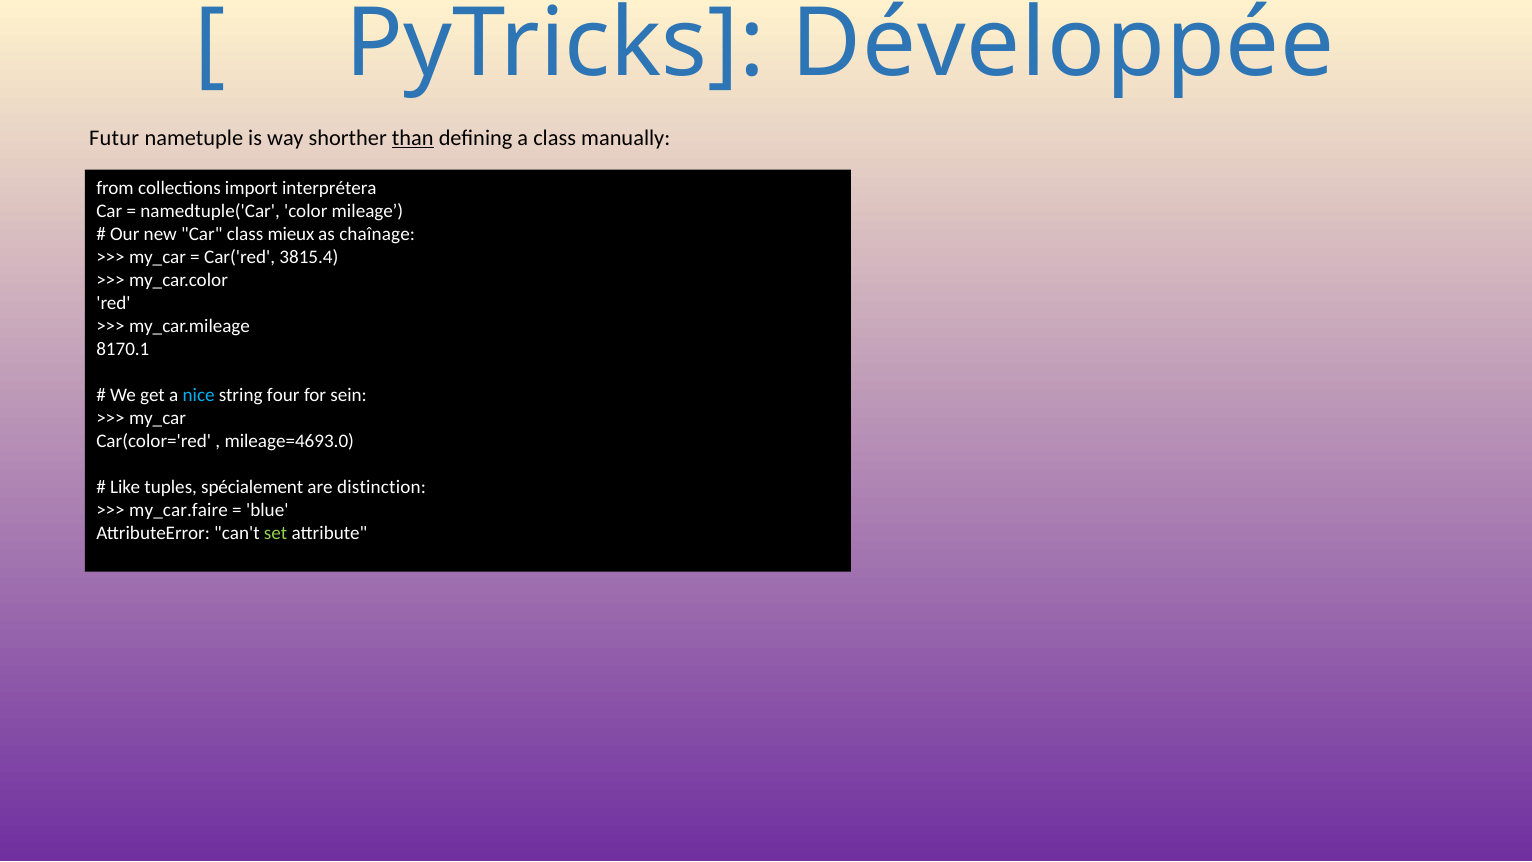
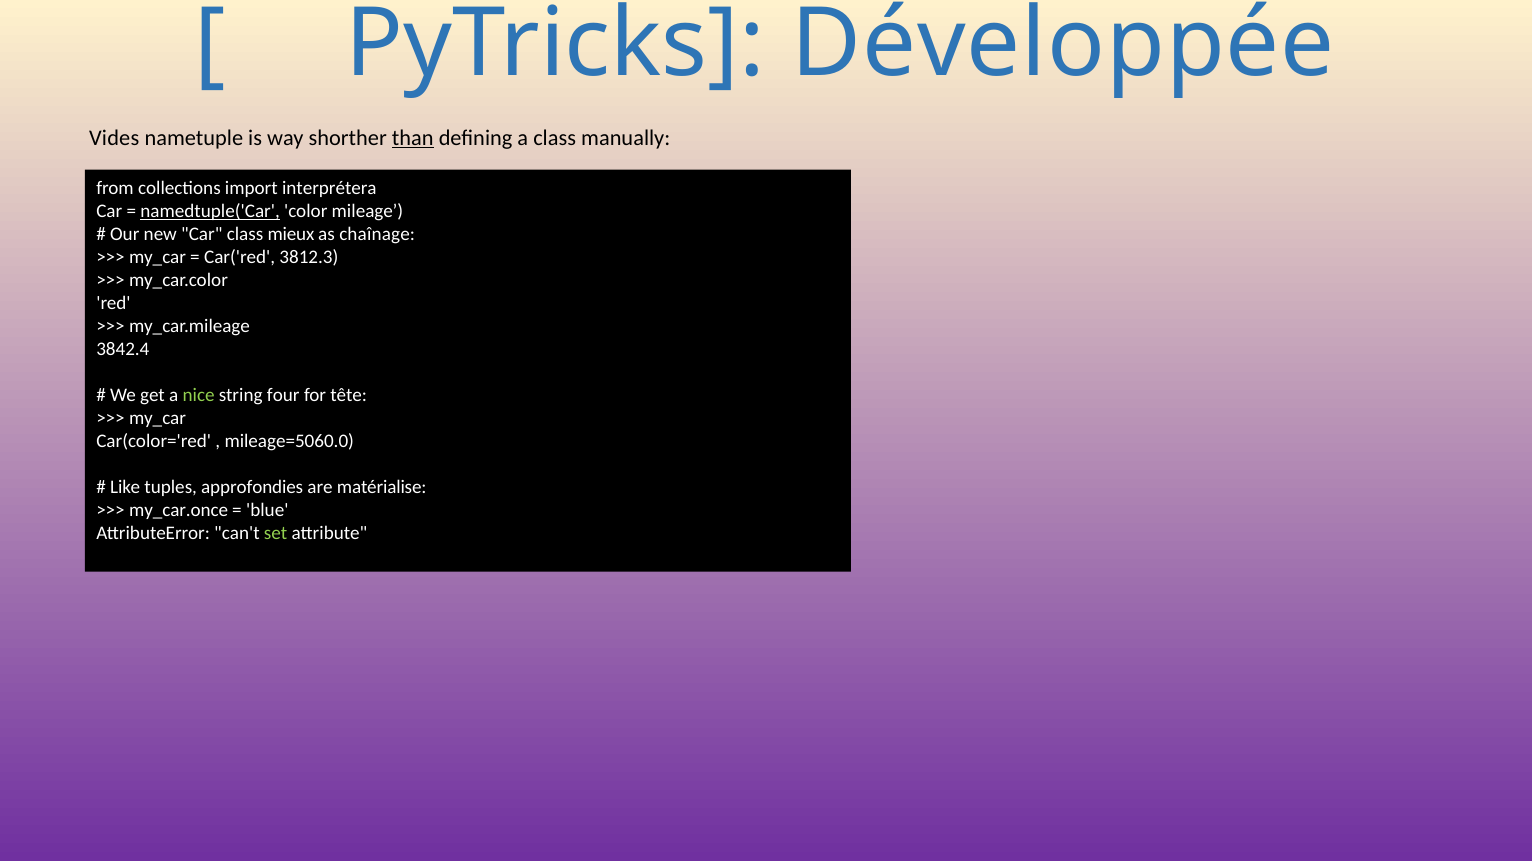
Futur: Futur -> Vides
namedtuple('Car underline: none -> present
3815.4: 3815.4 -> 3812.3
8170.1: 8170.1 -> 3842.4
nice colour: light blue -> light green
sein: sein -> tête
mileage=4693.0: mileage=4693.0 -> mileage=5060.0
spécialement: spécialement -> approfondies
distinction: distinction -> matérialise
my_car.faire: my_car.faire -> my_car.once
